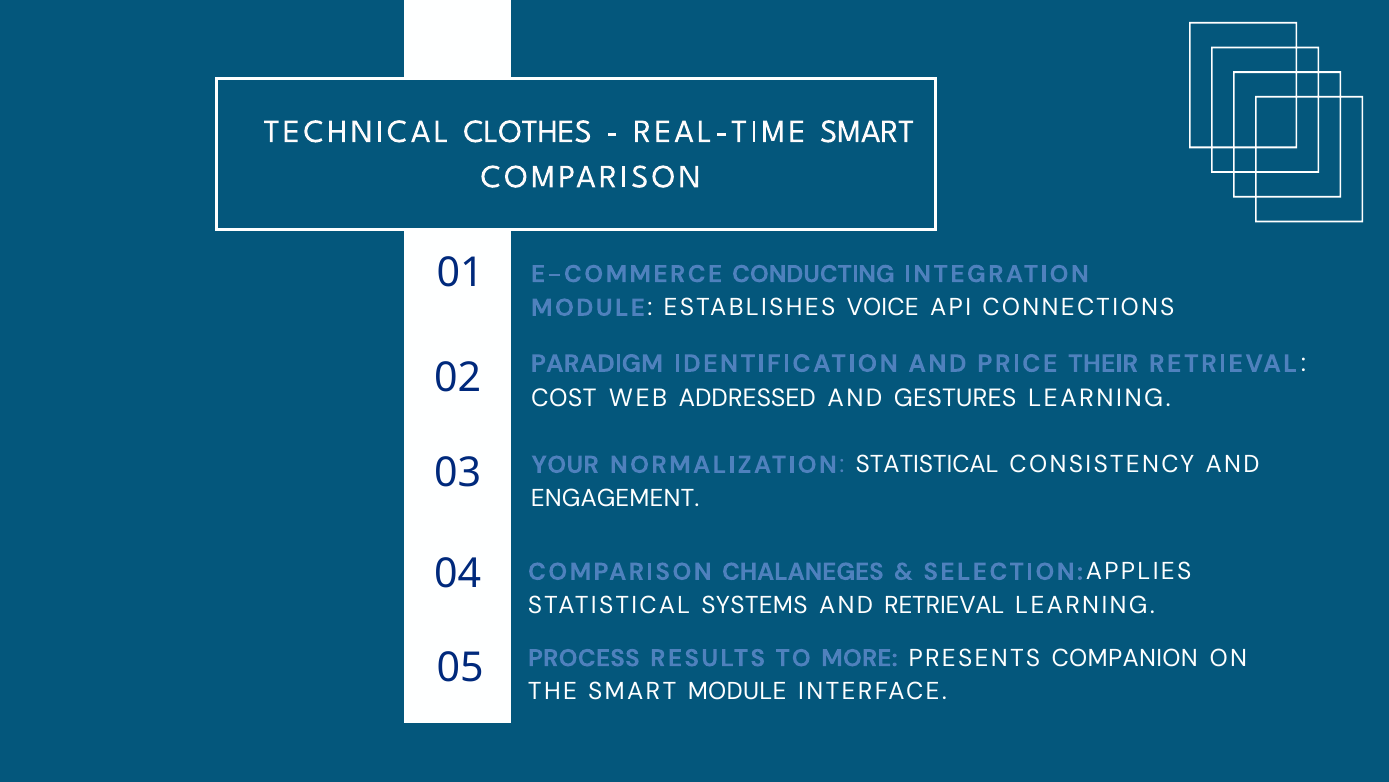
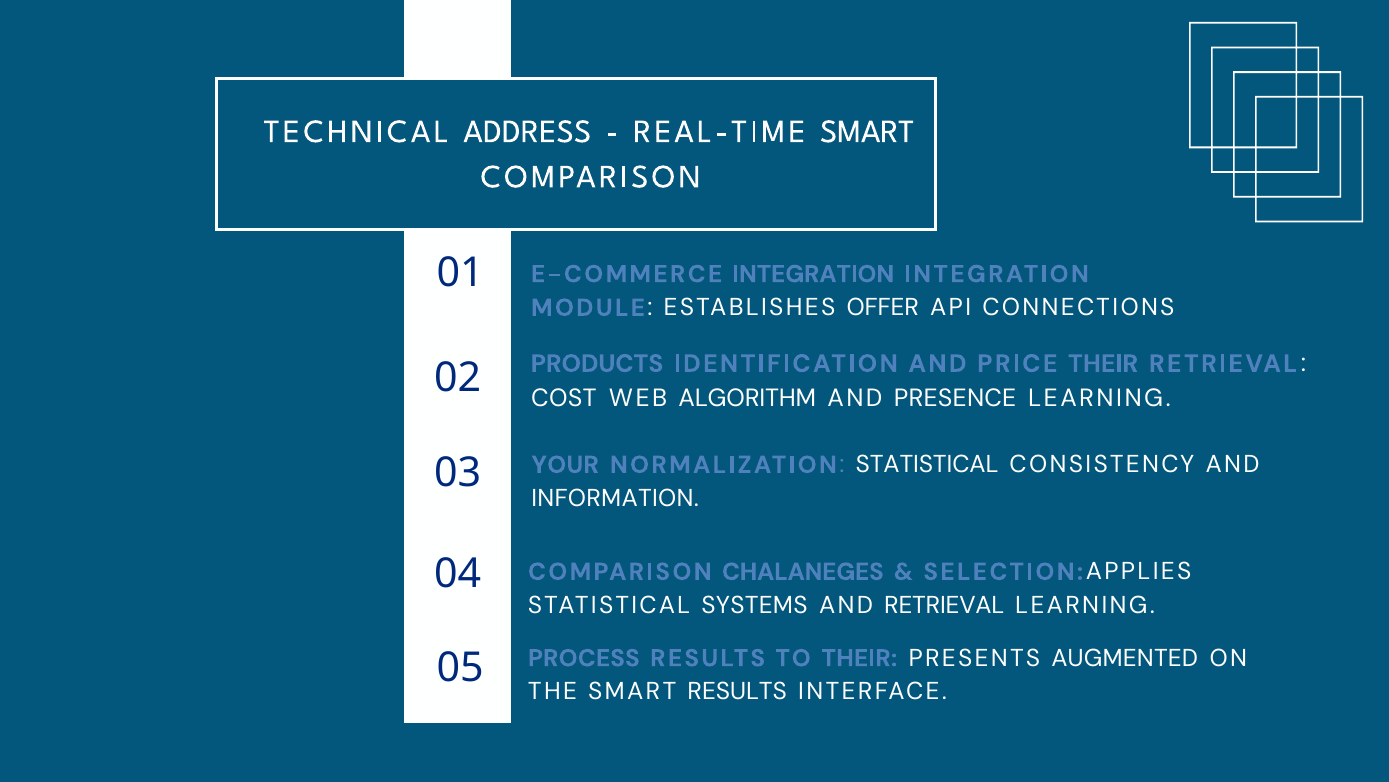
CLOTHES: CLOTHES -> ADDRESS
E-COMMERCE CONDUCTING: CONDUCTING -> INTEGRATION
VOICE: VOICE -> OFFER
PARADIGM: PARADIGM -> PRODUCTS
ADDRESSED: ADDRESSED -> ALGORITHM
GESTURES: GESTURES -> PRESENCE
ENGAGEMENT: ENGAGEMENT -> INFORMATION
TO MORE: MORE -> THEIR
COMPANION: COMPANION -> AUGMENTED
SMART MODULE: MODULE -> RESULTS
